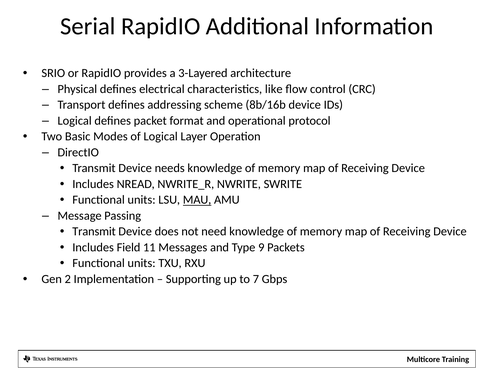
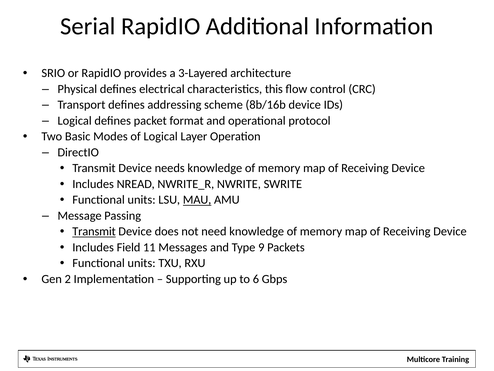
like: like -> this
Transmit at (94, 231) underline: none -> present
7: 7 -> 6
